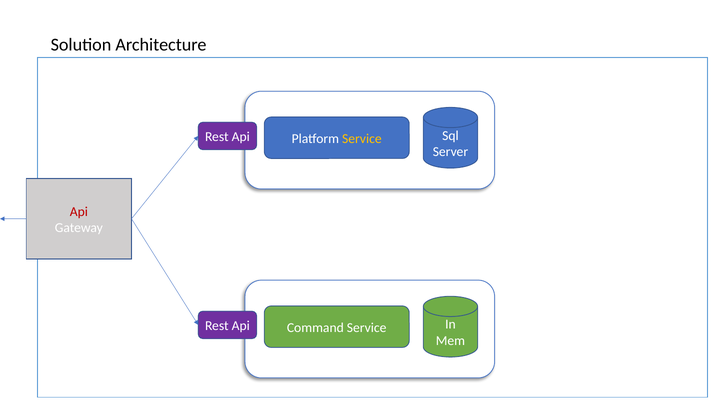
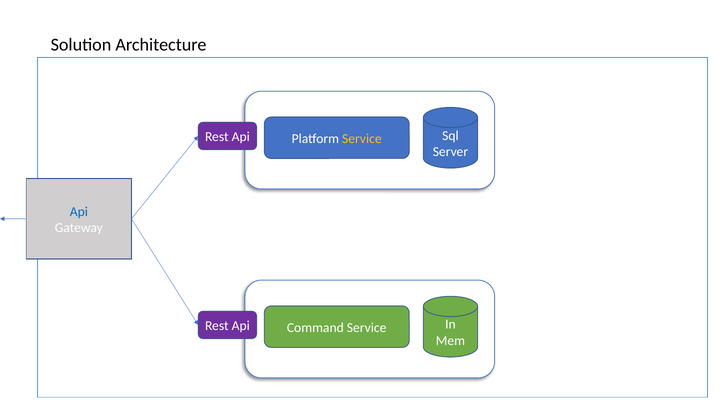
Api at (79, 211) colour: red -> blue
